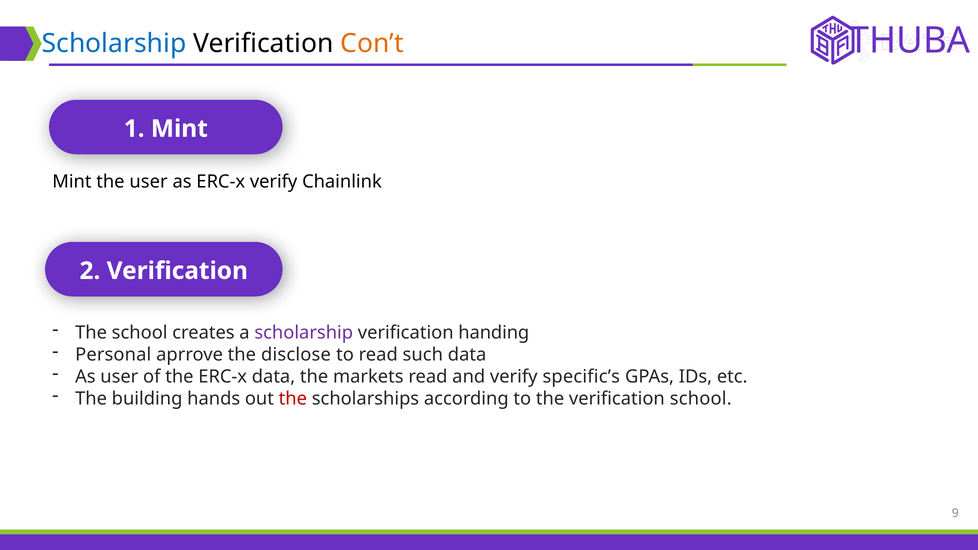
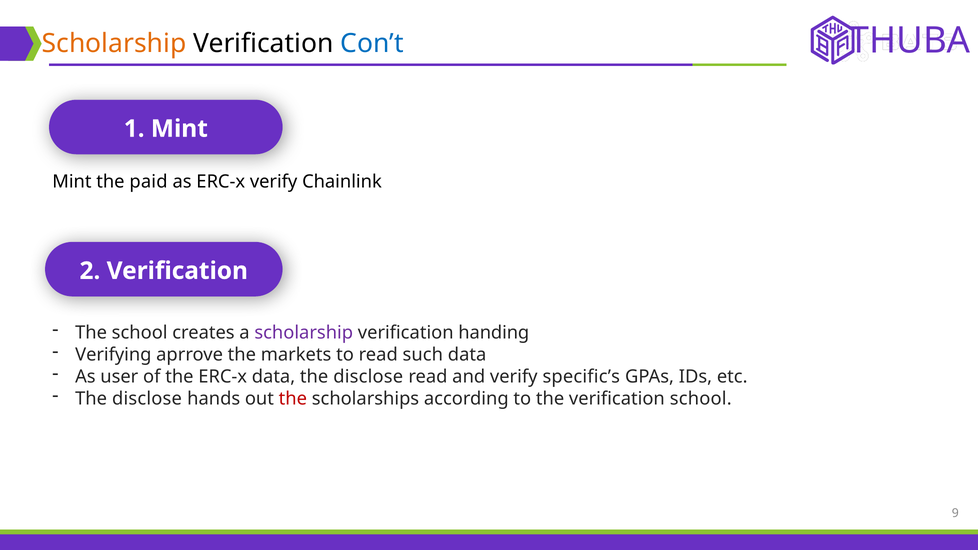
Scholarship at (114, 43) colour: blue -> orange
Con’t colour: orange -> blue
the user: user -> paid
Personal: Personal -> Verifying
disclose: disclose -> markets
data the markets: markets -> disclose
building at (147, 399): building -> disclose
